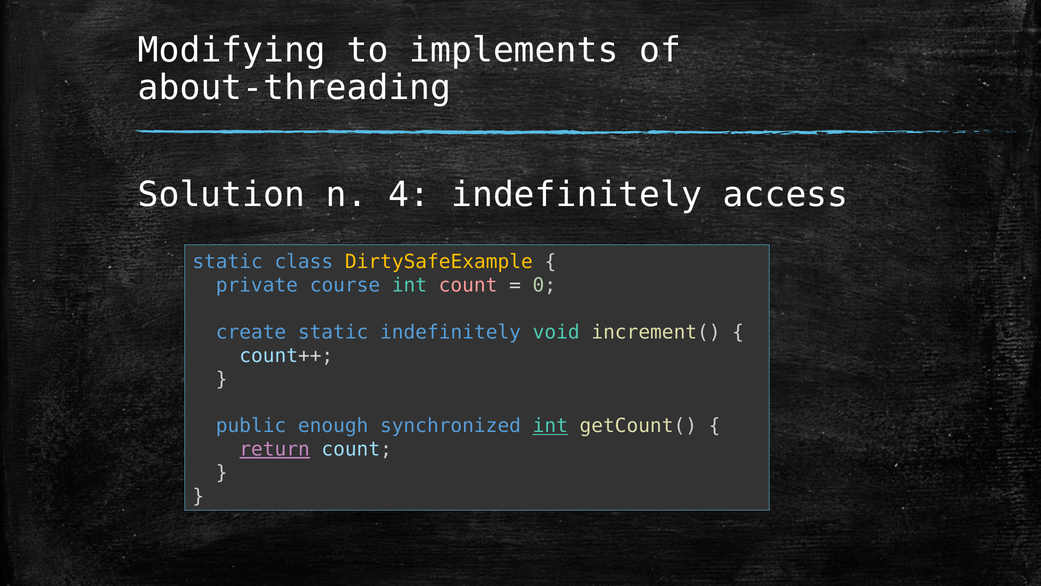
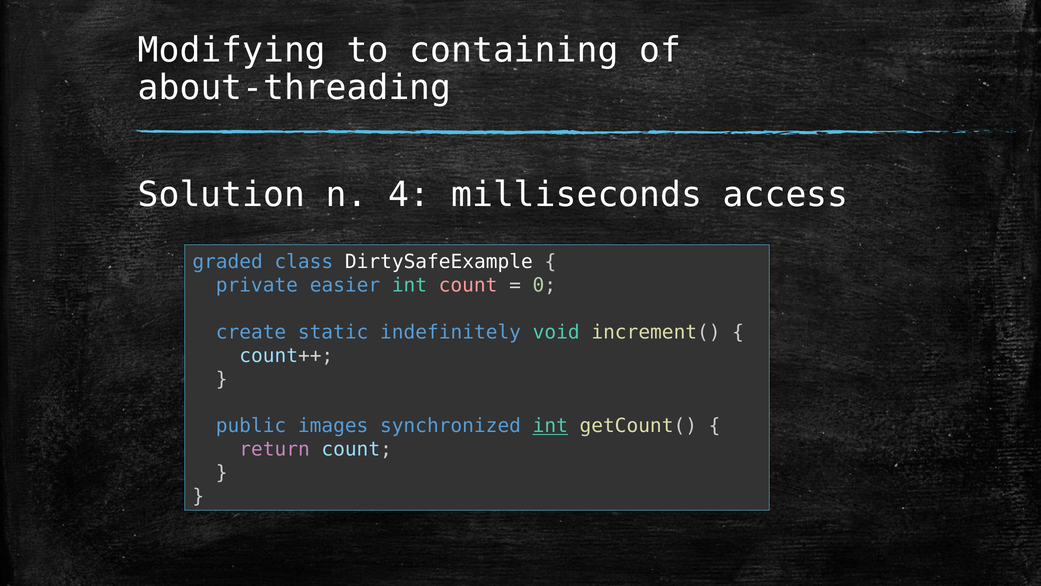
implements: implements -> containing
4 indefinitely: indefinitely -> milliseconds
static at (228, 262): static -> graded
DirtySafeExample colour: yellow -> white
course: course -> easier
enough: enough -> images
return underline: present -> none
